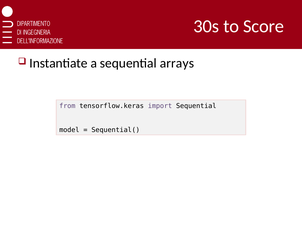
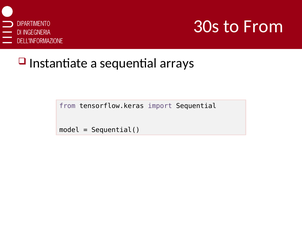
to Score: Score -> From
